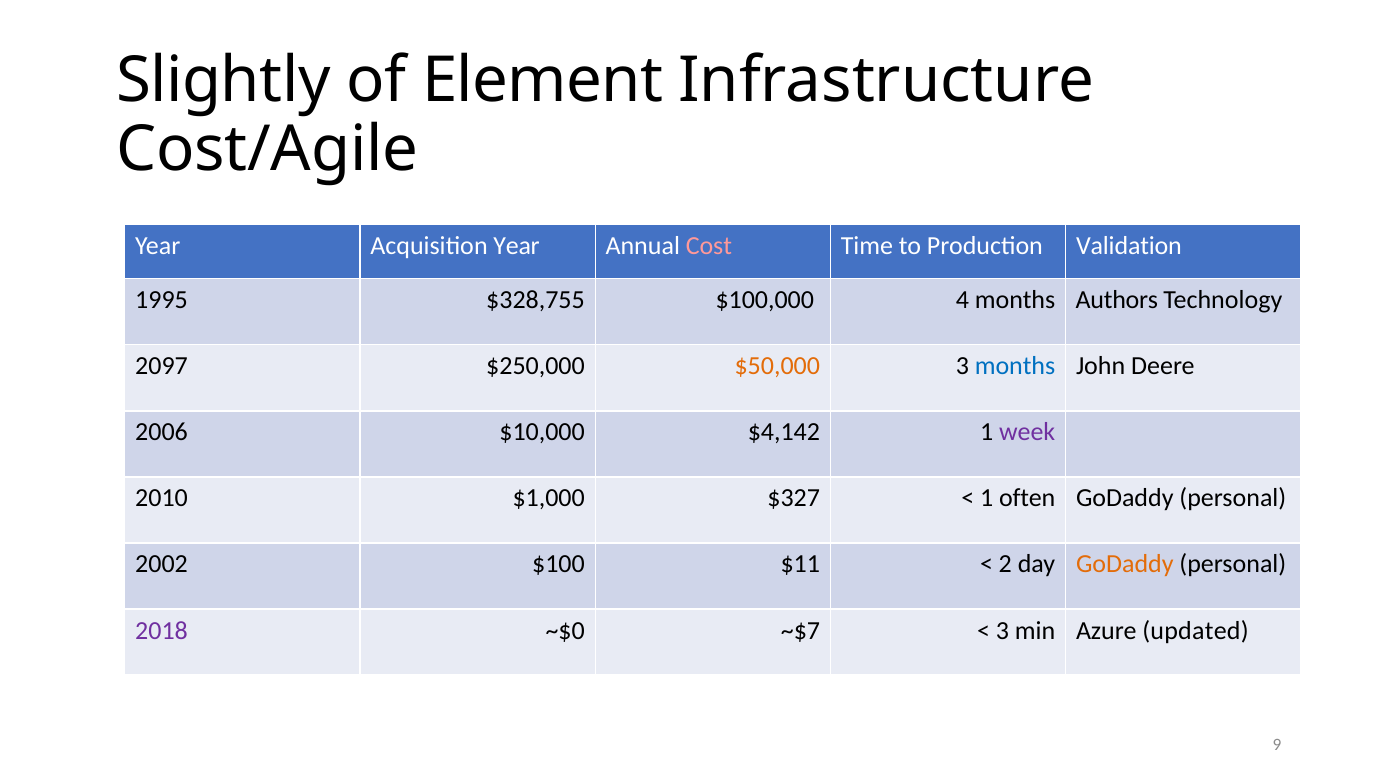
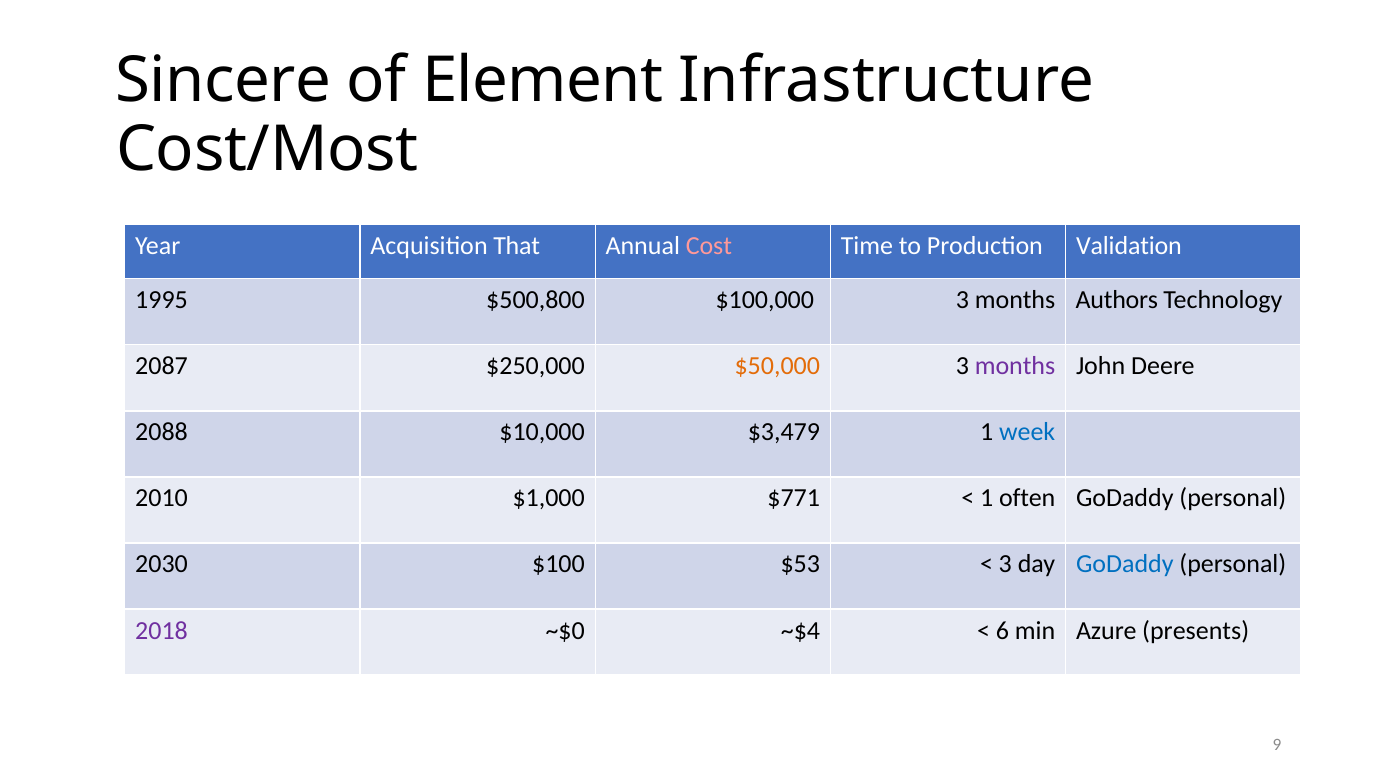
Slightly: Slightly -> Sincere
Cost/Agile: Cost/Agile -> Cost/Most
Acquisition Year: Year -> That
$328,755: $328,755 -> $500,800
$100,000 4: 4 -> 3
2097: 2097 -> 2087
months at (1015, 366) colour: blue -> purple
2006: 2006 -> 2088
$4,142: $4,142 -> $3,479
week colour: purple -> blue
$327: $327 -> $771
2002: 2002 -> 2030
$11: $11 -> $53
2 at (1005, 565): 2 -> 3
GoDaddy at (1125, 565) colour: orange -> blue
~$7: ~$7 -> ~$4
3 at (1002, 631): 3 -> 6
updated: updated -> presents
